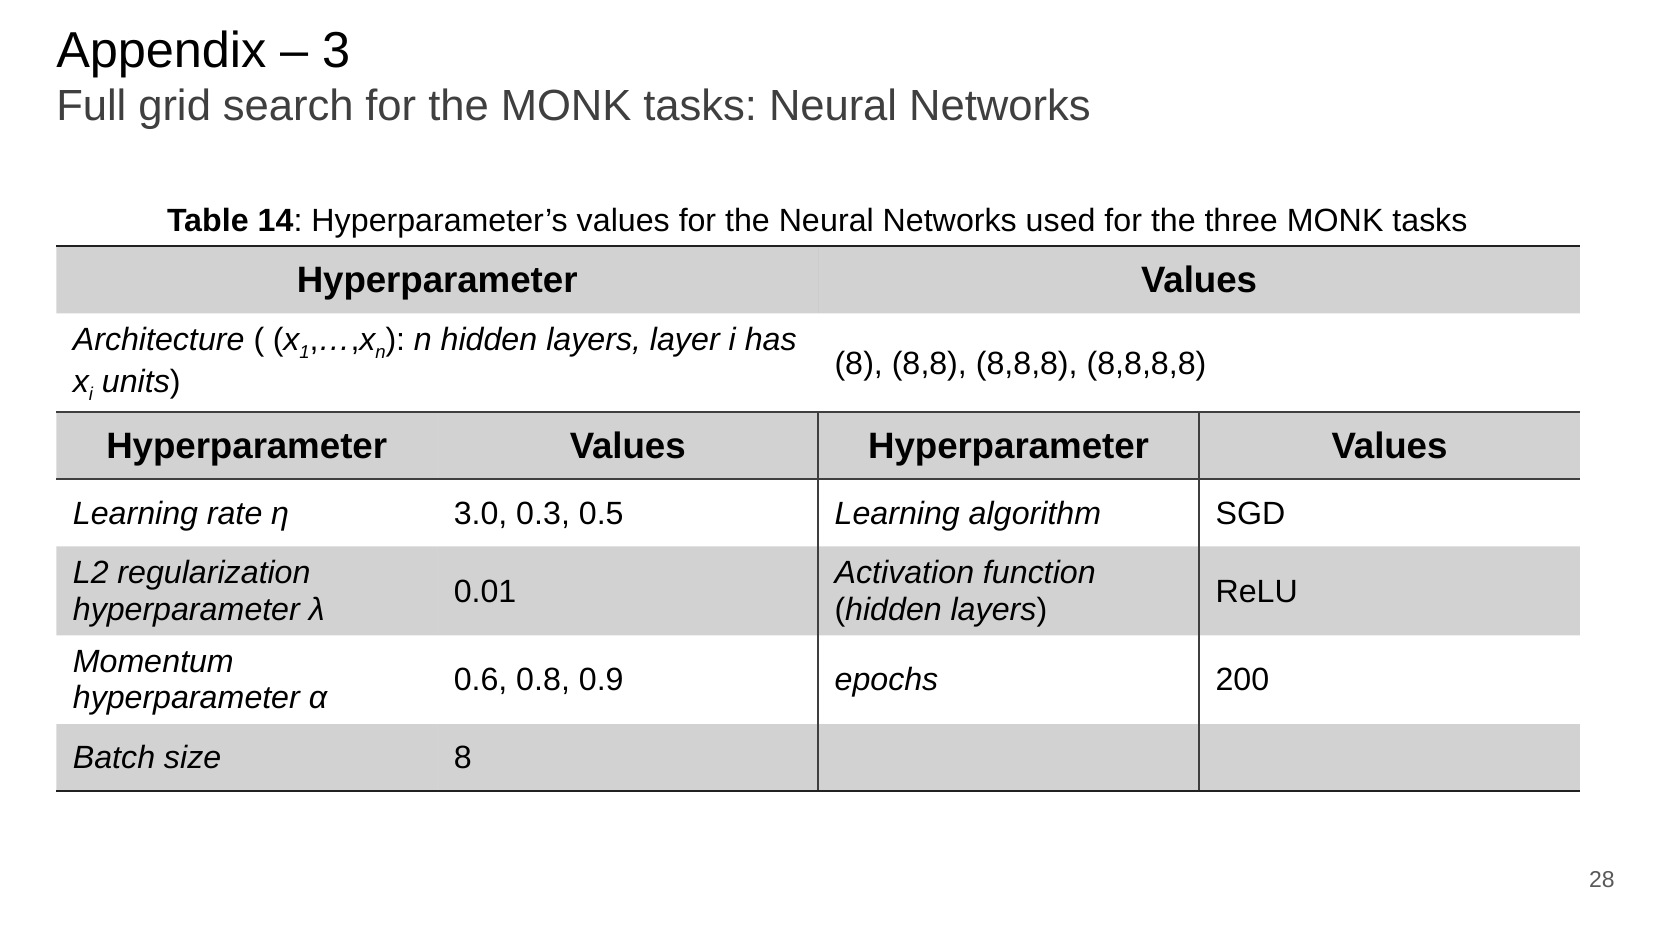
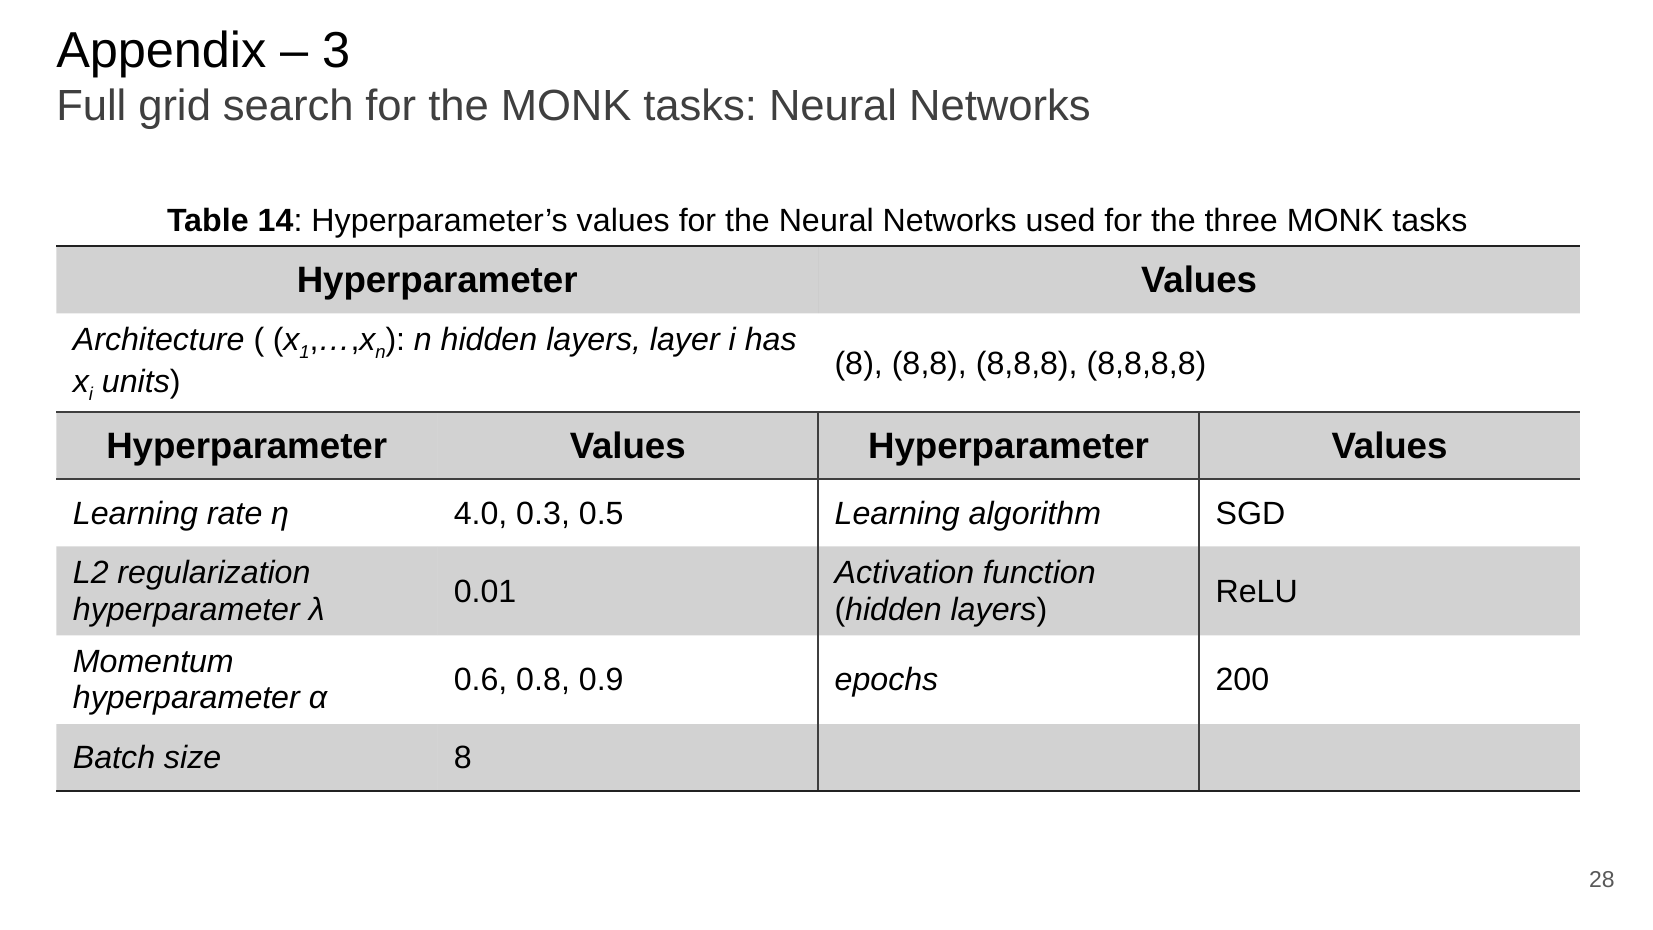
3.0: 3.0 -> 4.0
